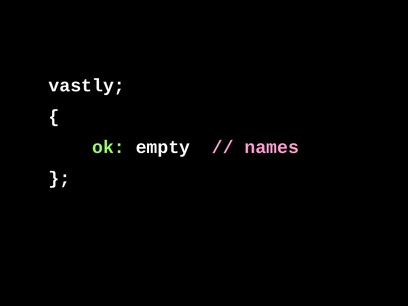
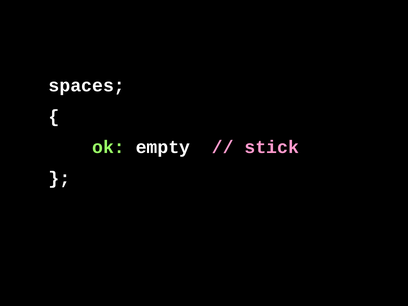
vastly: vastly -> spaces
names: names -> stick
